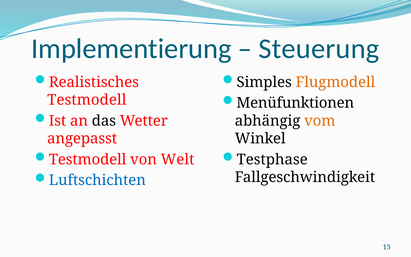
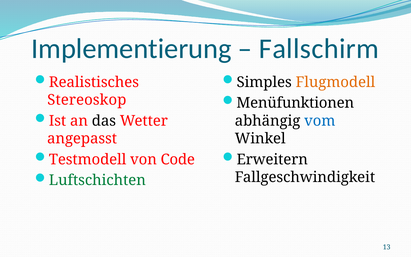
Steuerung: Steuerung -> Fallschirm
Testmodell at (87, 100): Testmodell -> Stereoskop
vom colour: orange -> blue
Welt: Welt -> Code
Testphase: Testphase -> Erweitern
Luftschichten colour: blue -> green
